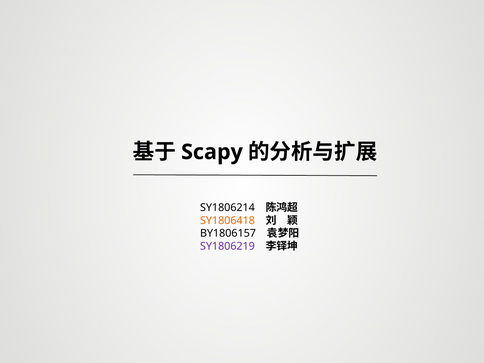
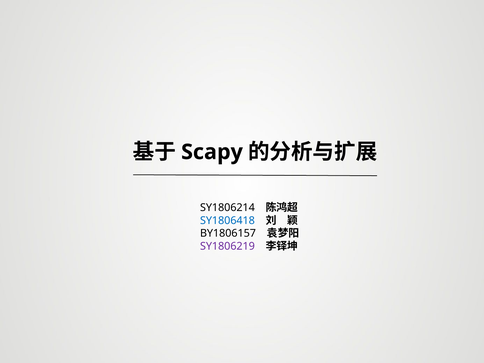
SY1806418 colour: orange -> blue
